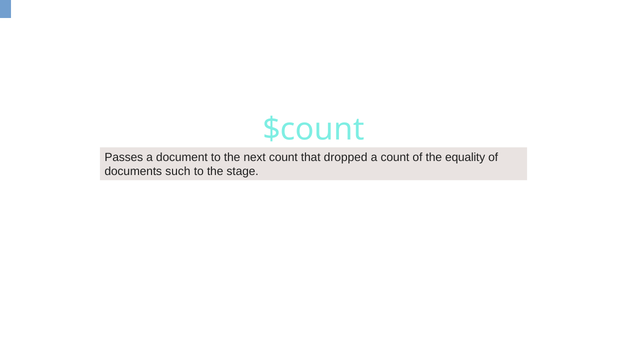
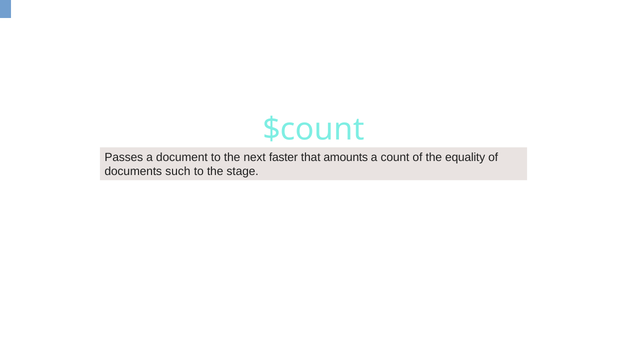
next count: count -> faster
dropped: dropped -> amounts
